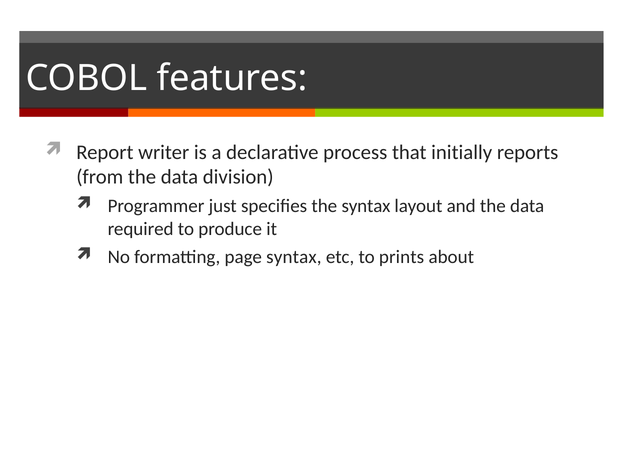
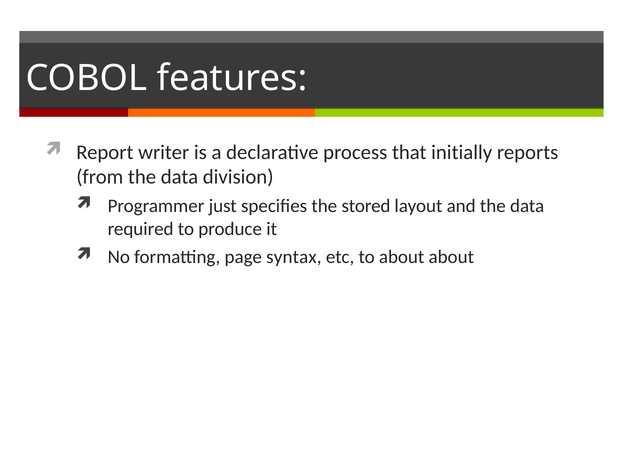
the syntax: syntax -> stored
to prints: prints -> about
